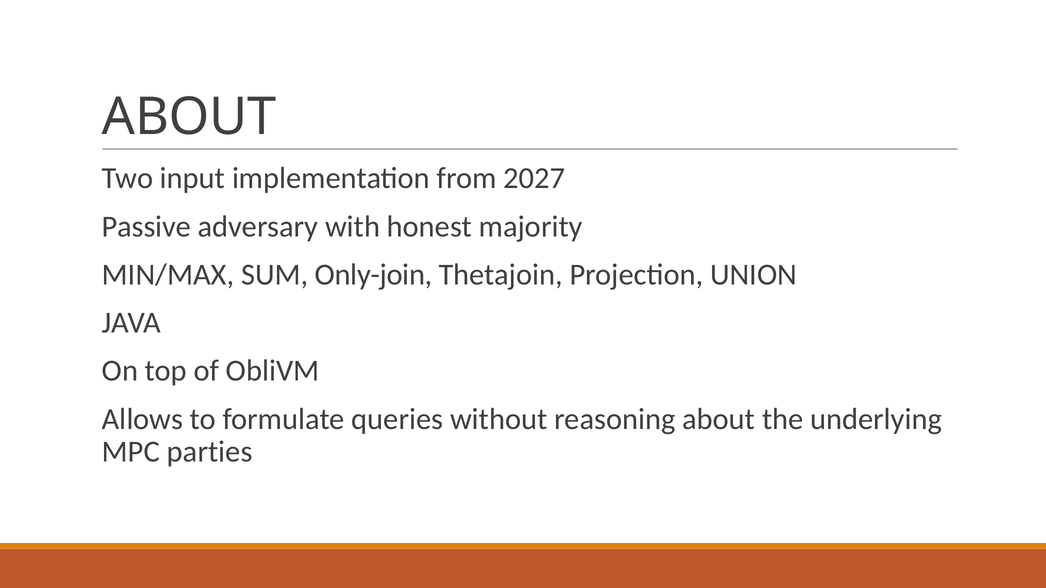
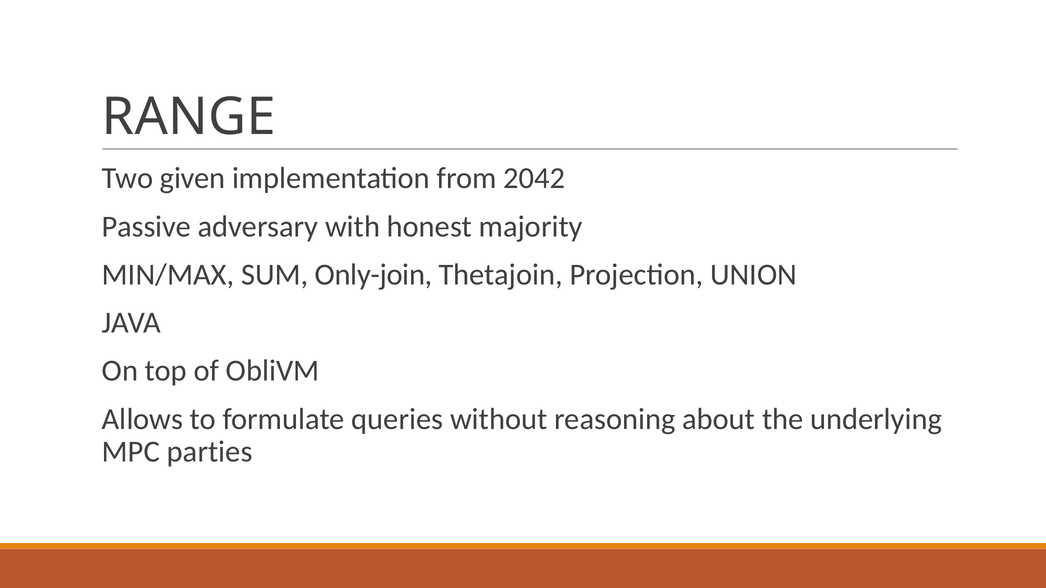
ABOUT at (189, 117): ABOUT -> RANGE
input: input -> given
2027: 2027 -> 2042
